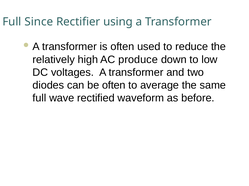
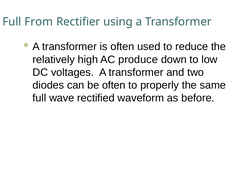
Since: Since -> From
average: average -> properly
